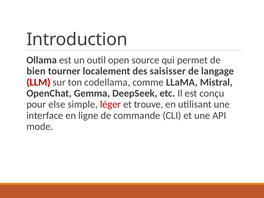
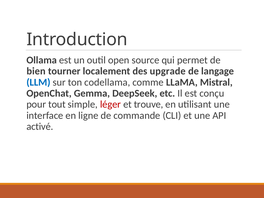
saisisser: saisisser -> upgrade
LLM colour: red -> blue
else: else -> tout
mode: mode -> activé
